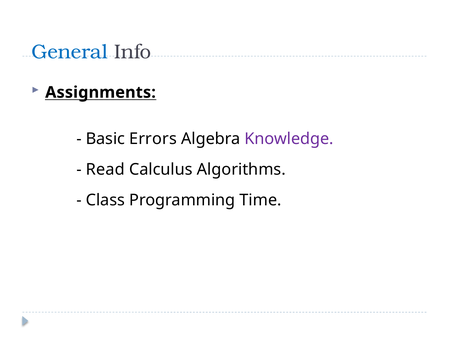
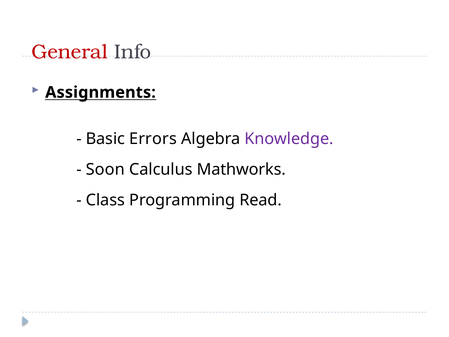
General colour: blue -> red
Read: Read -> Soon
Algorithms: Algorithms -> Mathworks
Time: Time -> Read
